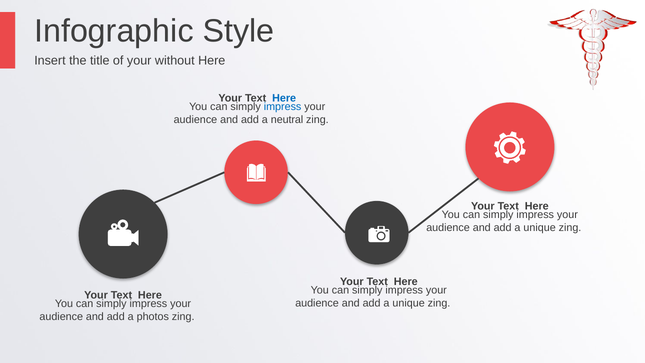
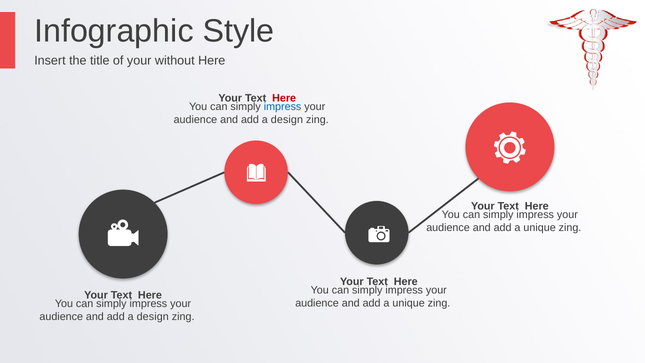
Here at (284, 98) colour: blue -> red
neutral at (287, 120): neutral -> design
photos at (153, 316): photos -> design
